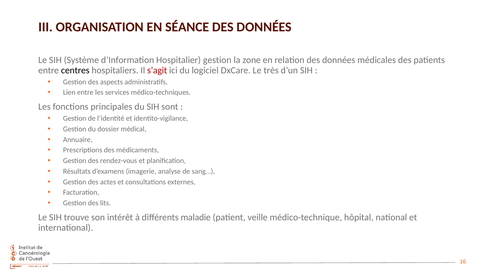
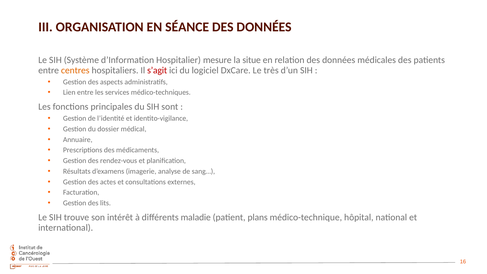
Hospitalier gestion: gestion -> mesure
zone: zone -> situe
centres colour: black -> orange
veille: veille -> plans
